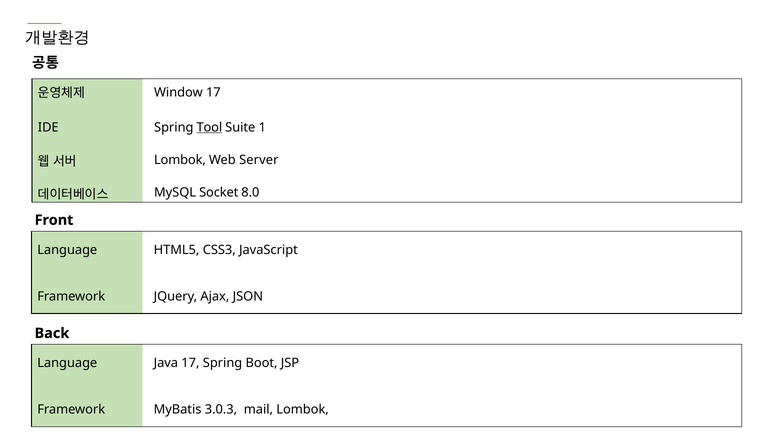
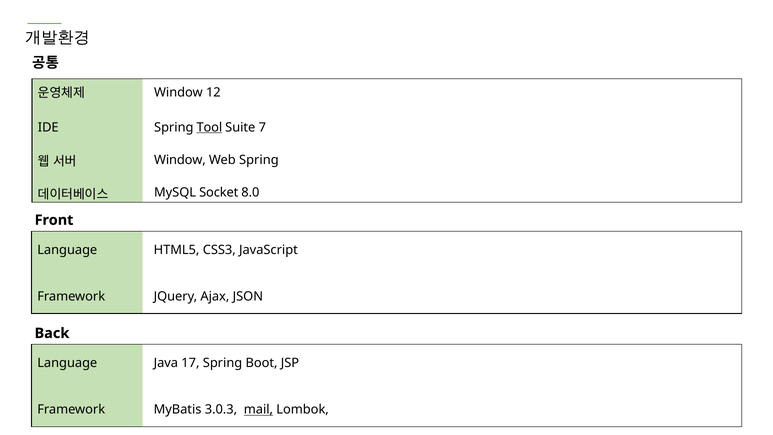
Window 17: 17 -> 12
1: 1 -> 7
Lombok at (180, 160): Lombok -> Window
Web Server: Server -> Spring
mail underline: none -> present
